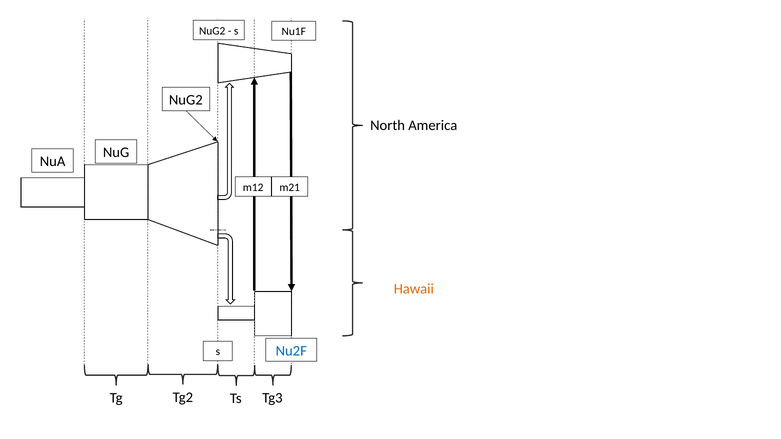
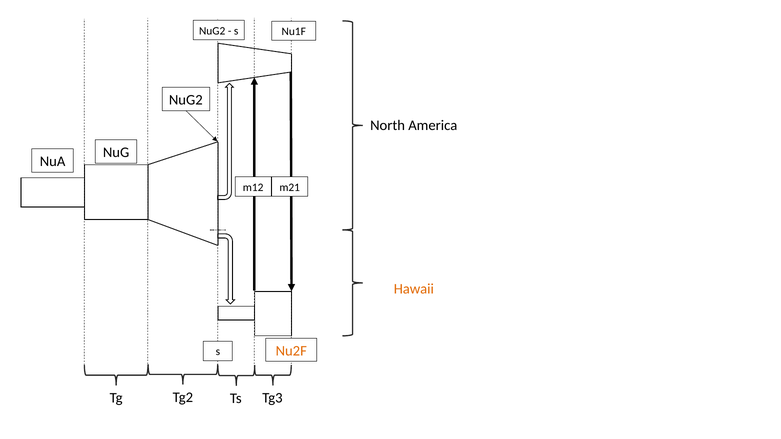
Nu2F colour: blue -> orange
